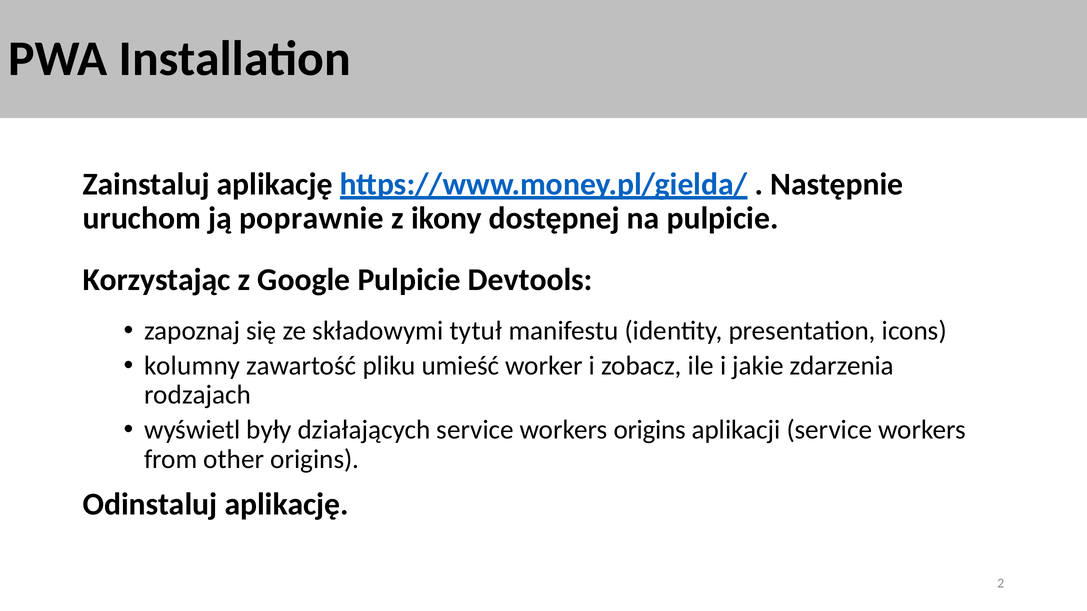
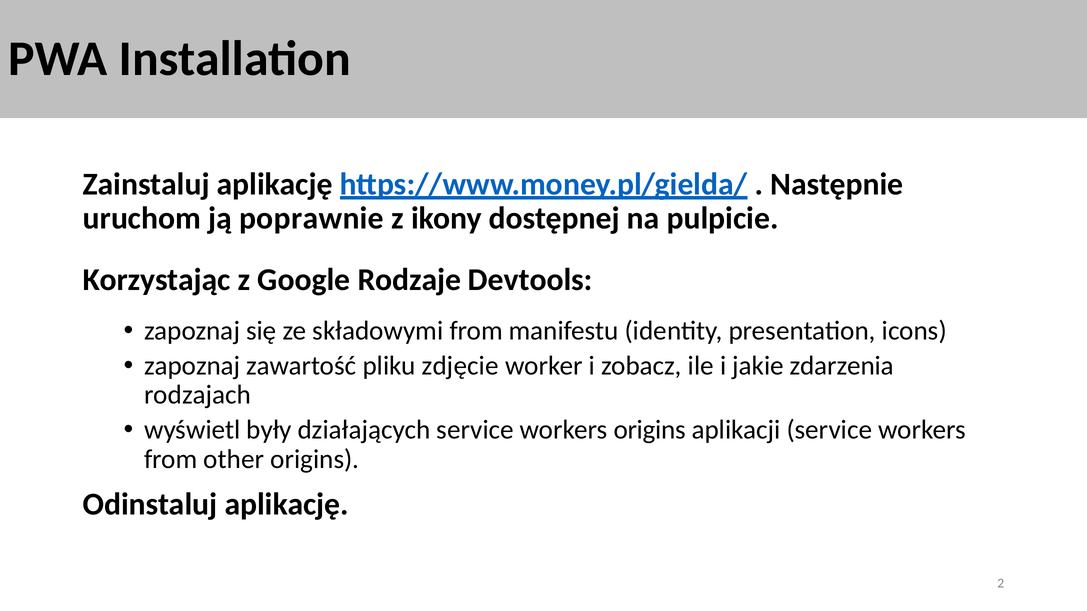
Google Pulpicie: Pulpicie -> Rodzaje
składowymi tytuł: tytuł -> from
kolumny at (192, 366): kolumny -> zapoznaj
umieść: umieść -> zdjęcie
